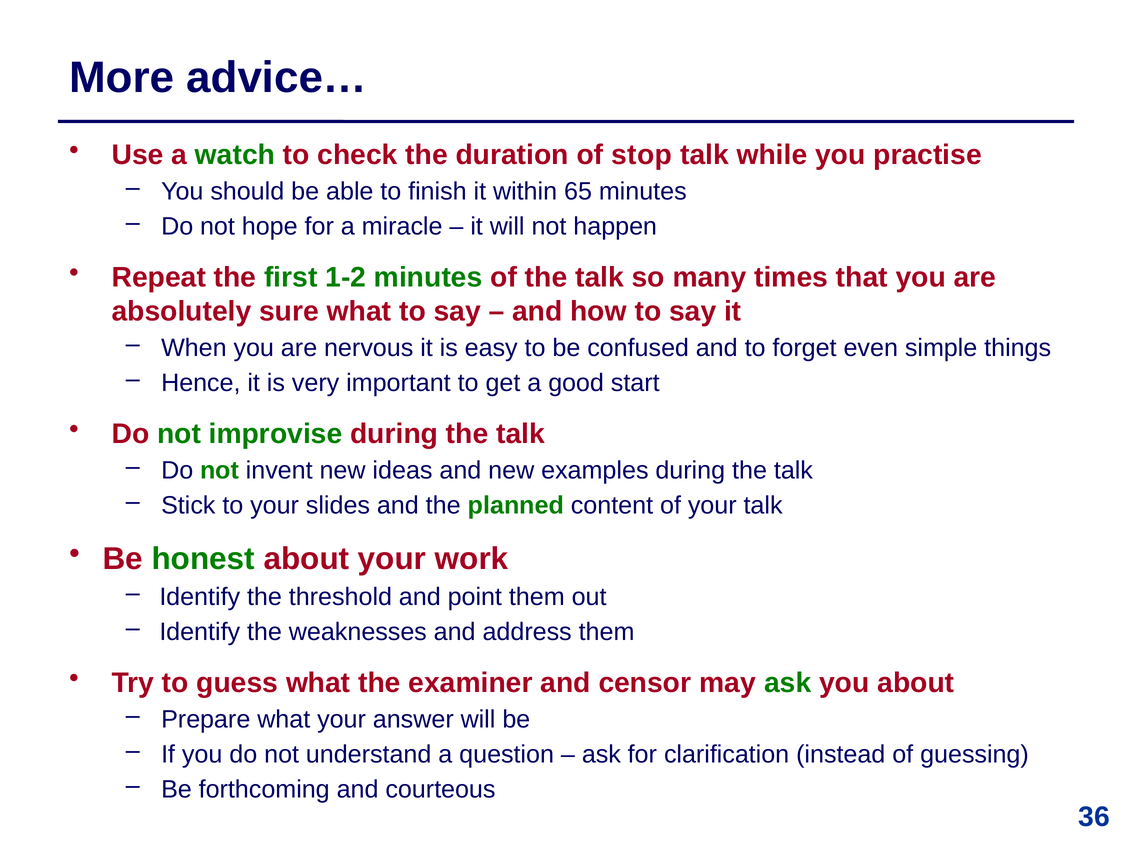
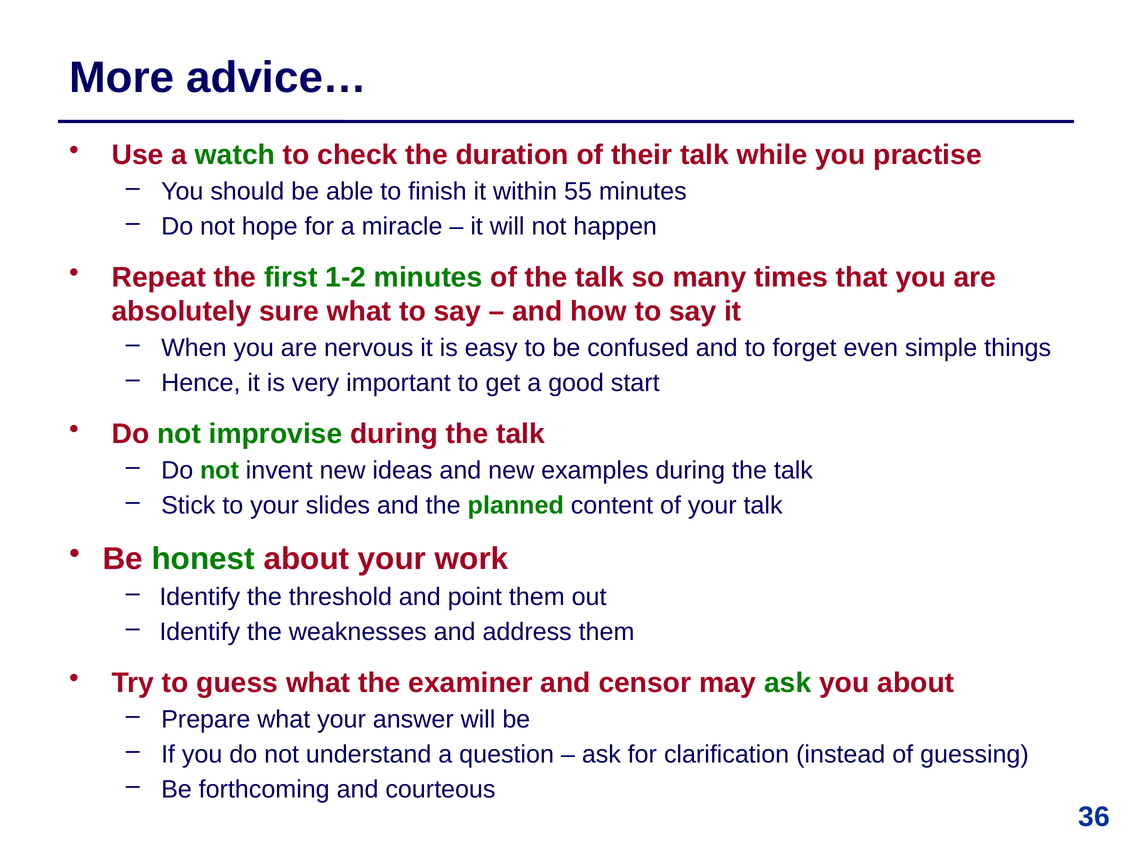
stop: stop -> their
65: 65 -> 55
